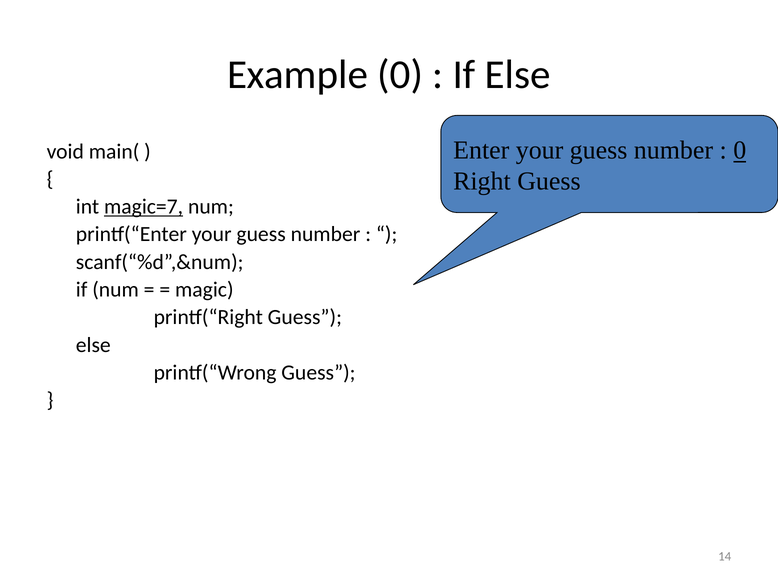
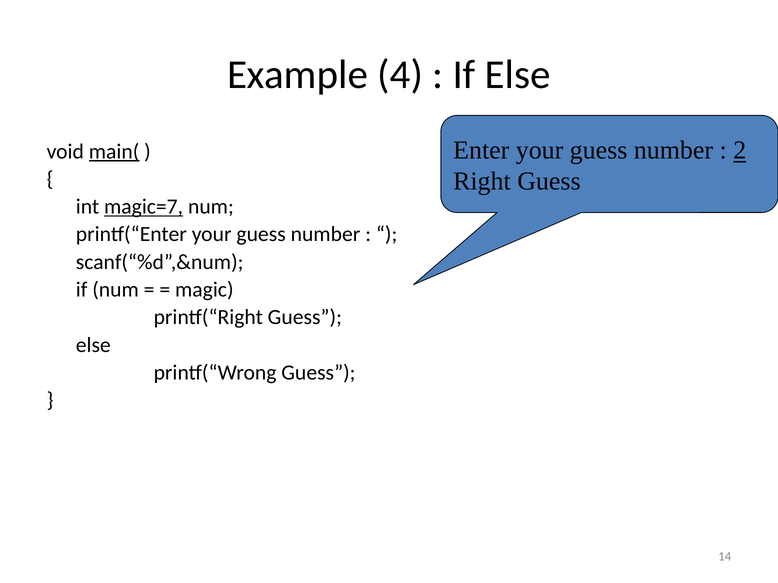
Example 0: 0 -> 4
0 at (740, 150): 0 -> 2
main( underline: none -> present
